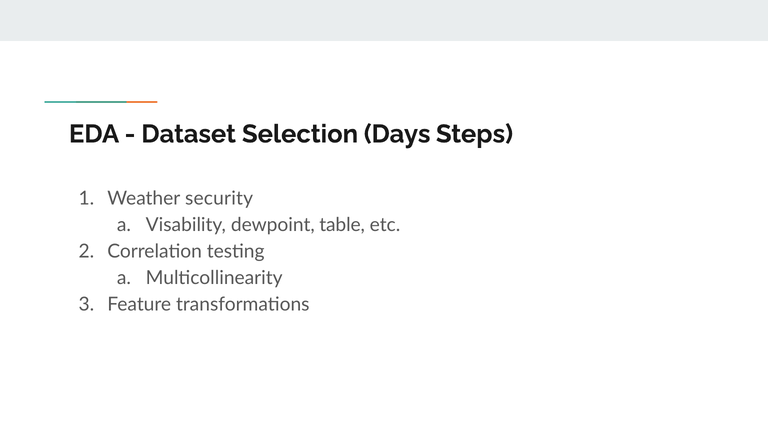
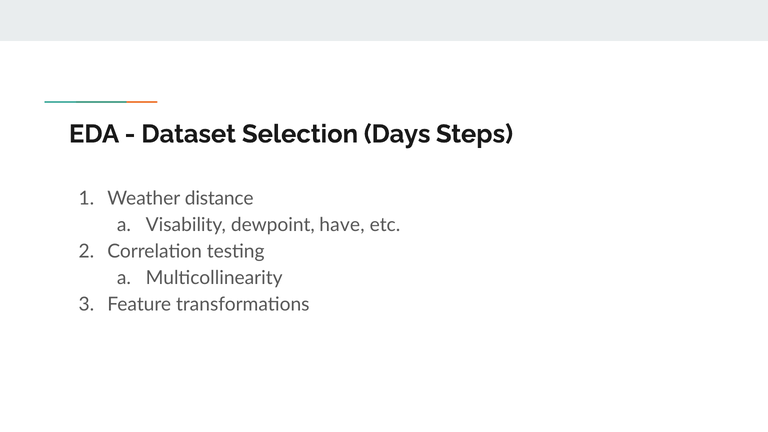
security: security -> distance
table: table -> have
